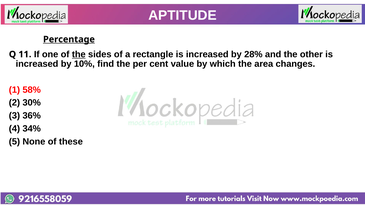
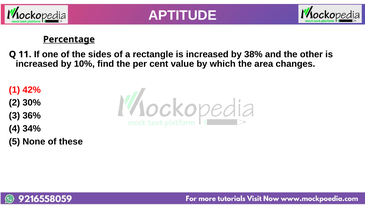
the at (79, 54) underline: present -> none
28%: 28% -> 38%
58%: 58% -> 42%
